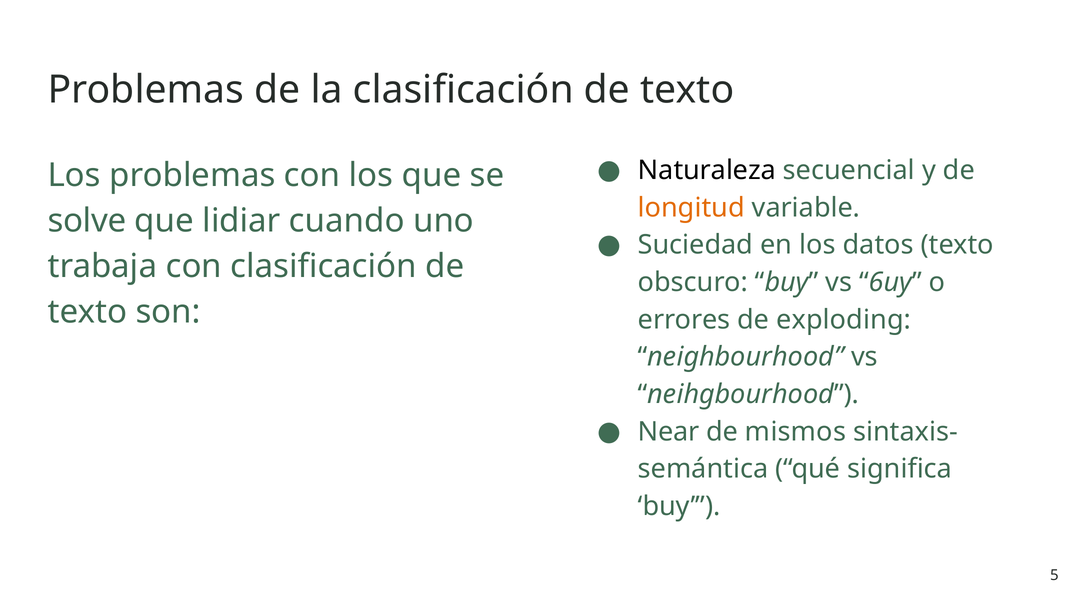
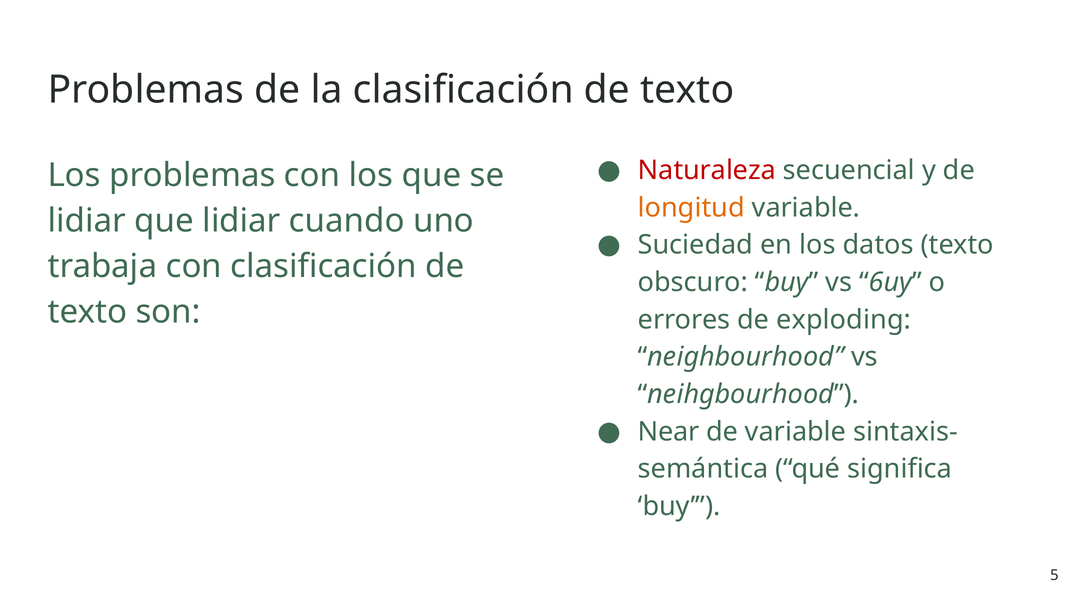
Naturaleza colour: black -> red
solve at (87, 221): solve -> lidiar
de mismos: mismos -> variable
